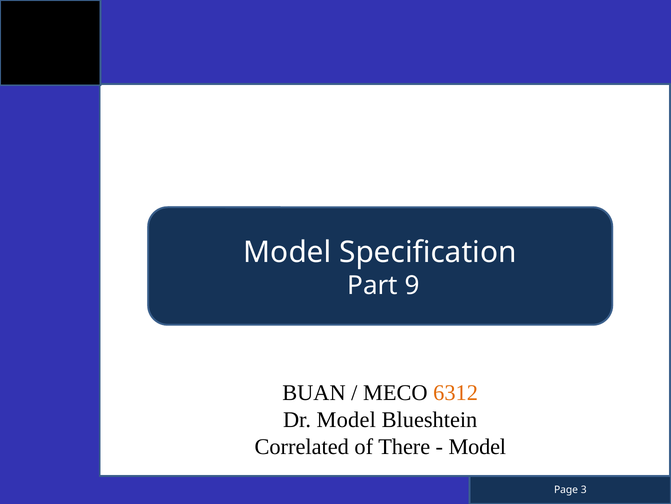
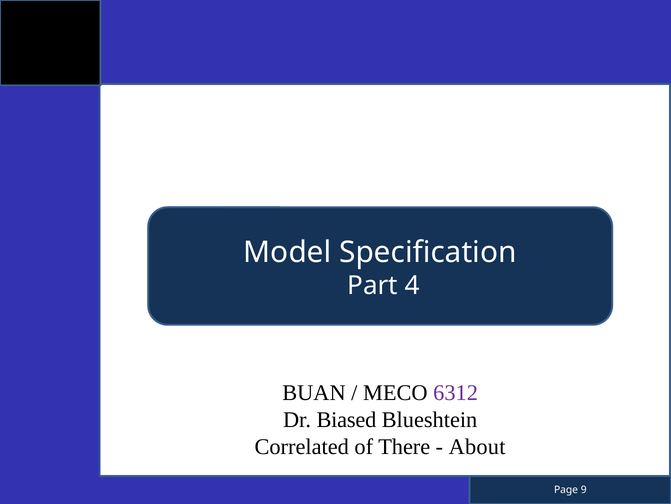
9: 9 -> 4
6312 colour: orange -> purple
Dr Model: Model -> Biased
Model at (477, 446): Model -> About
3: 3 -> 9
